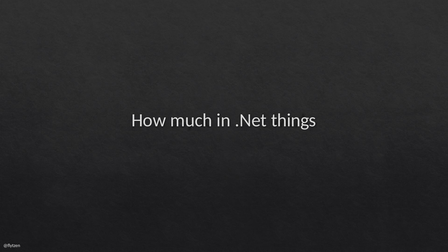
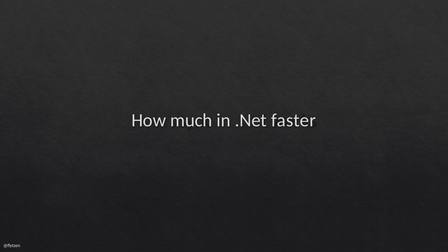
things: things -> faster
